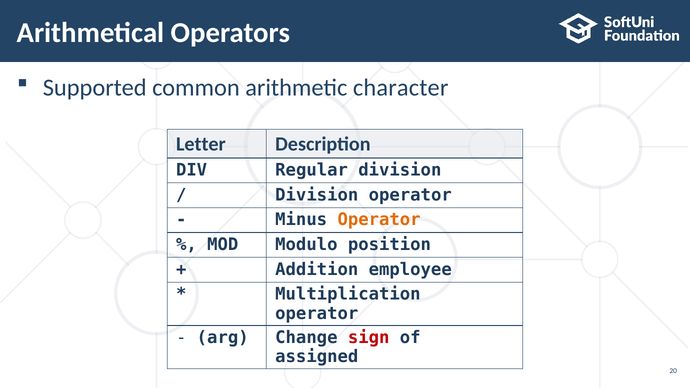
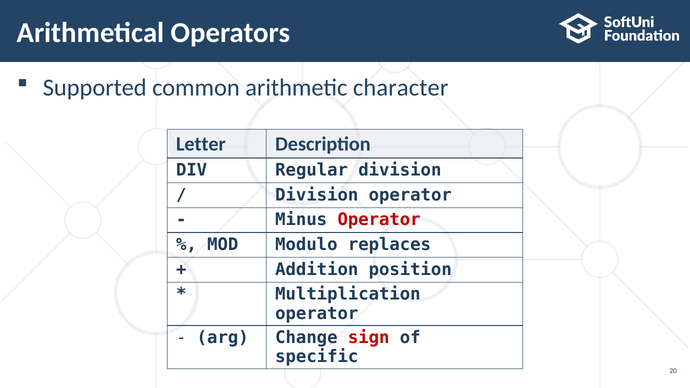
Operator at (379, 220) colour: orange -> red
position: position -> replaces
employee: employee -> position
assigned: assigned -> specific
